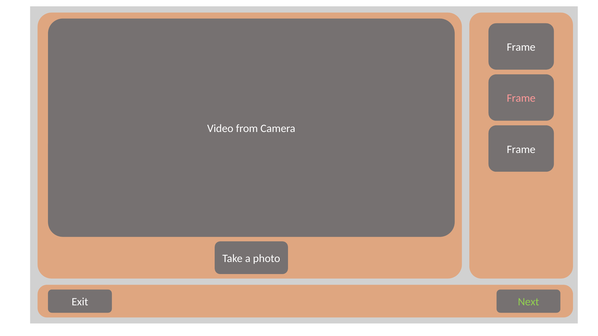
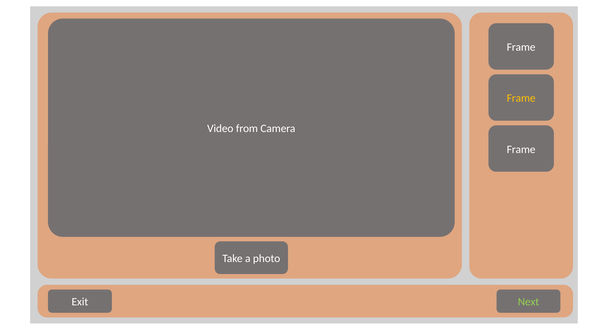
Frame at (521, 98) colour: pink -> yellow
